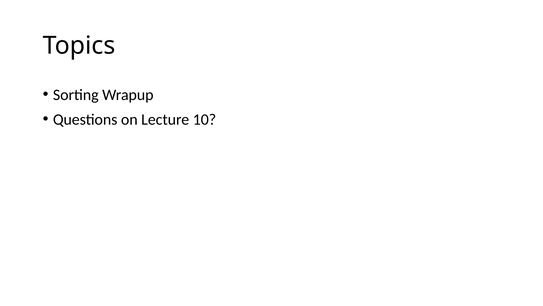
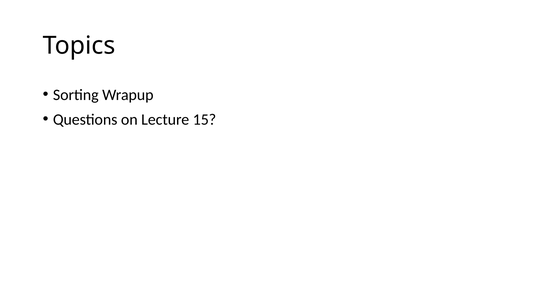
10: 10 -> 15
